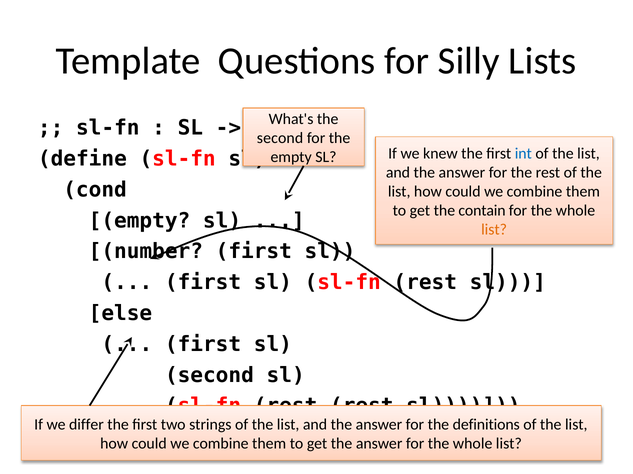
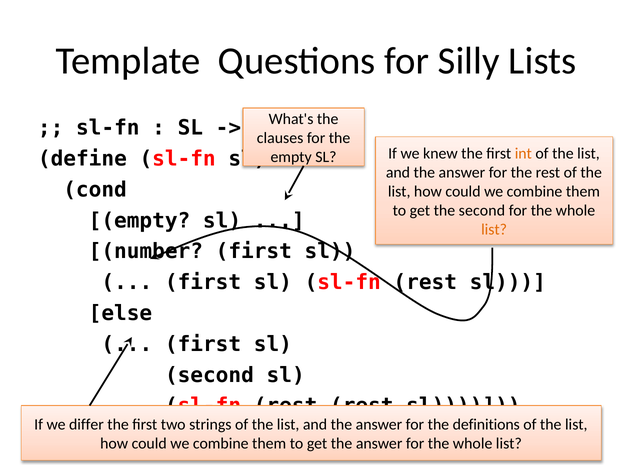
second at (280, 138): second -> clauses
int colour: blue -> orange
the contain: contain -> second
